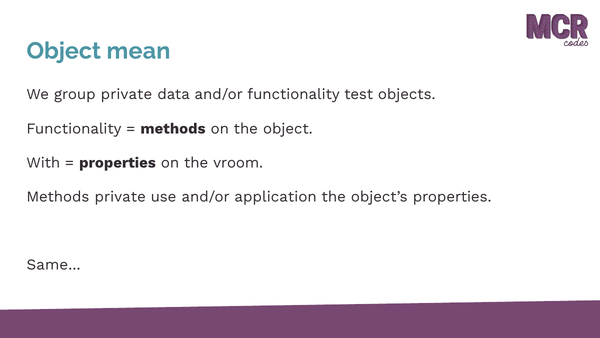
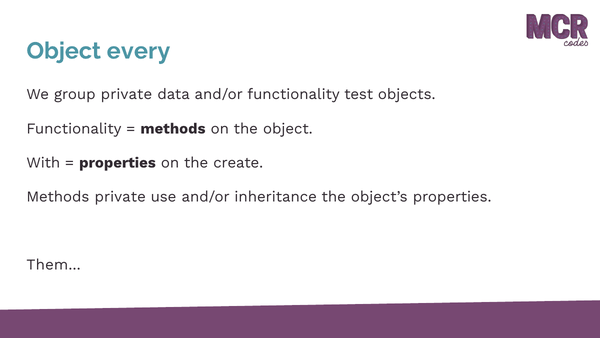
mean: mean -> every
vroom: vroom -> create
application: application -> inheritance
Same: Same -> Them
